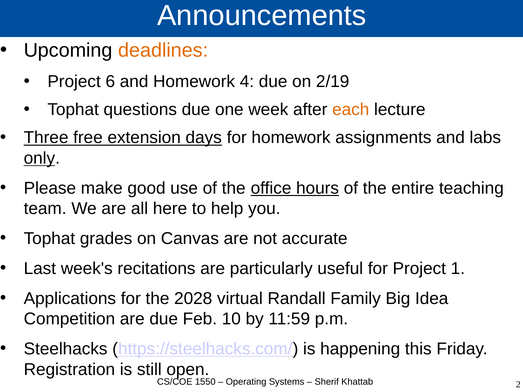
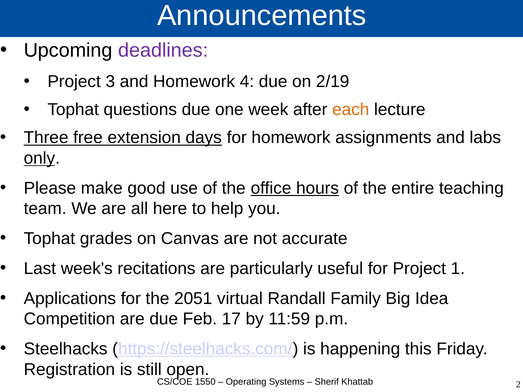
deadlines colour: orange -> purple
6: 6 -> 3
2028: 2028 -> 2051
10: 10 -> 17
